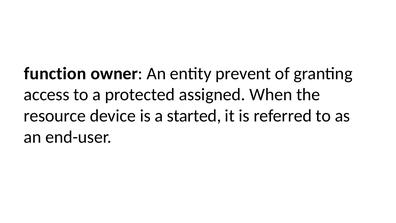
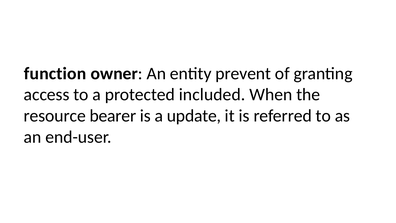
assigned: assigned -> included
device: device -> bearer
started: started -> update
